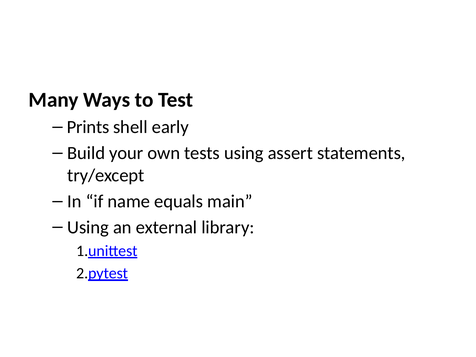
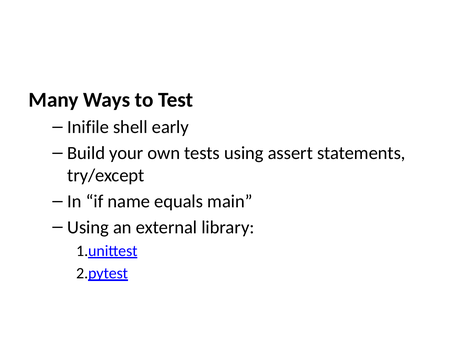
Prints: Prints -> Inifile
